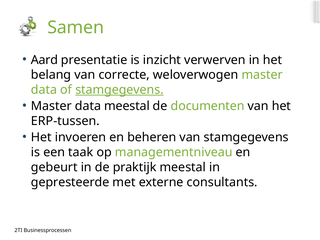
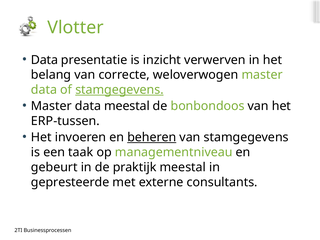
Samen: Samen -> Vlotter
Aard at (44, 60): Aard -> Data
documenten: documenten -> bonbondoos
beheren underline: none -> present
